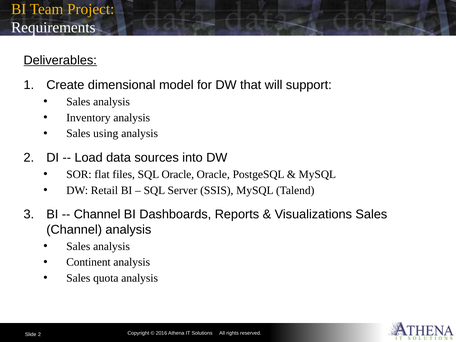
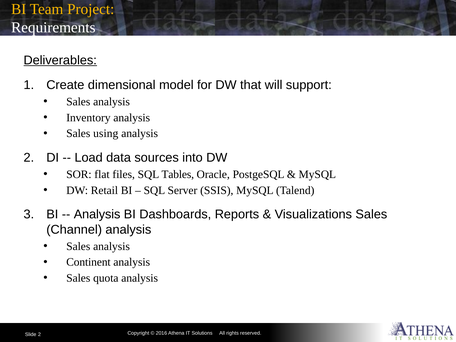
SQL Oracle: Oracle -> Tables
Channel at (97, 214): Channel -> Analysis
